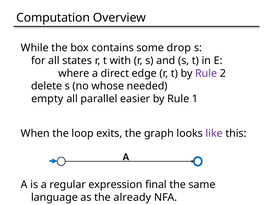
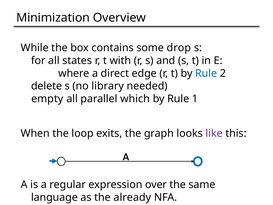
Computation: Computation -> Minimization
Rule at (206, 73) colour: purple -> blue
whose: whose -> library
easier: easier -> which
final: final -> over
